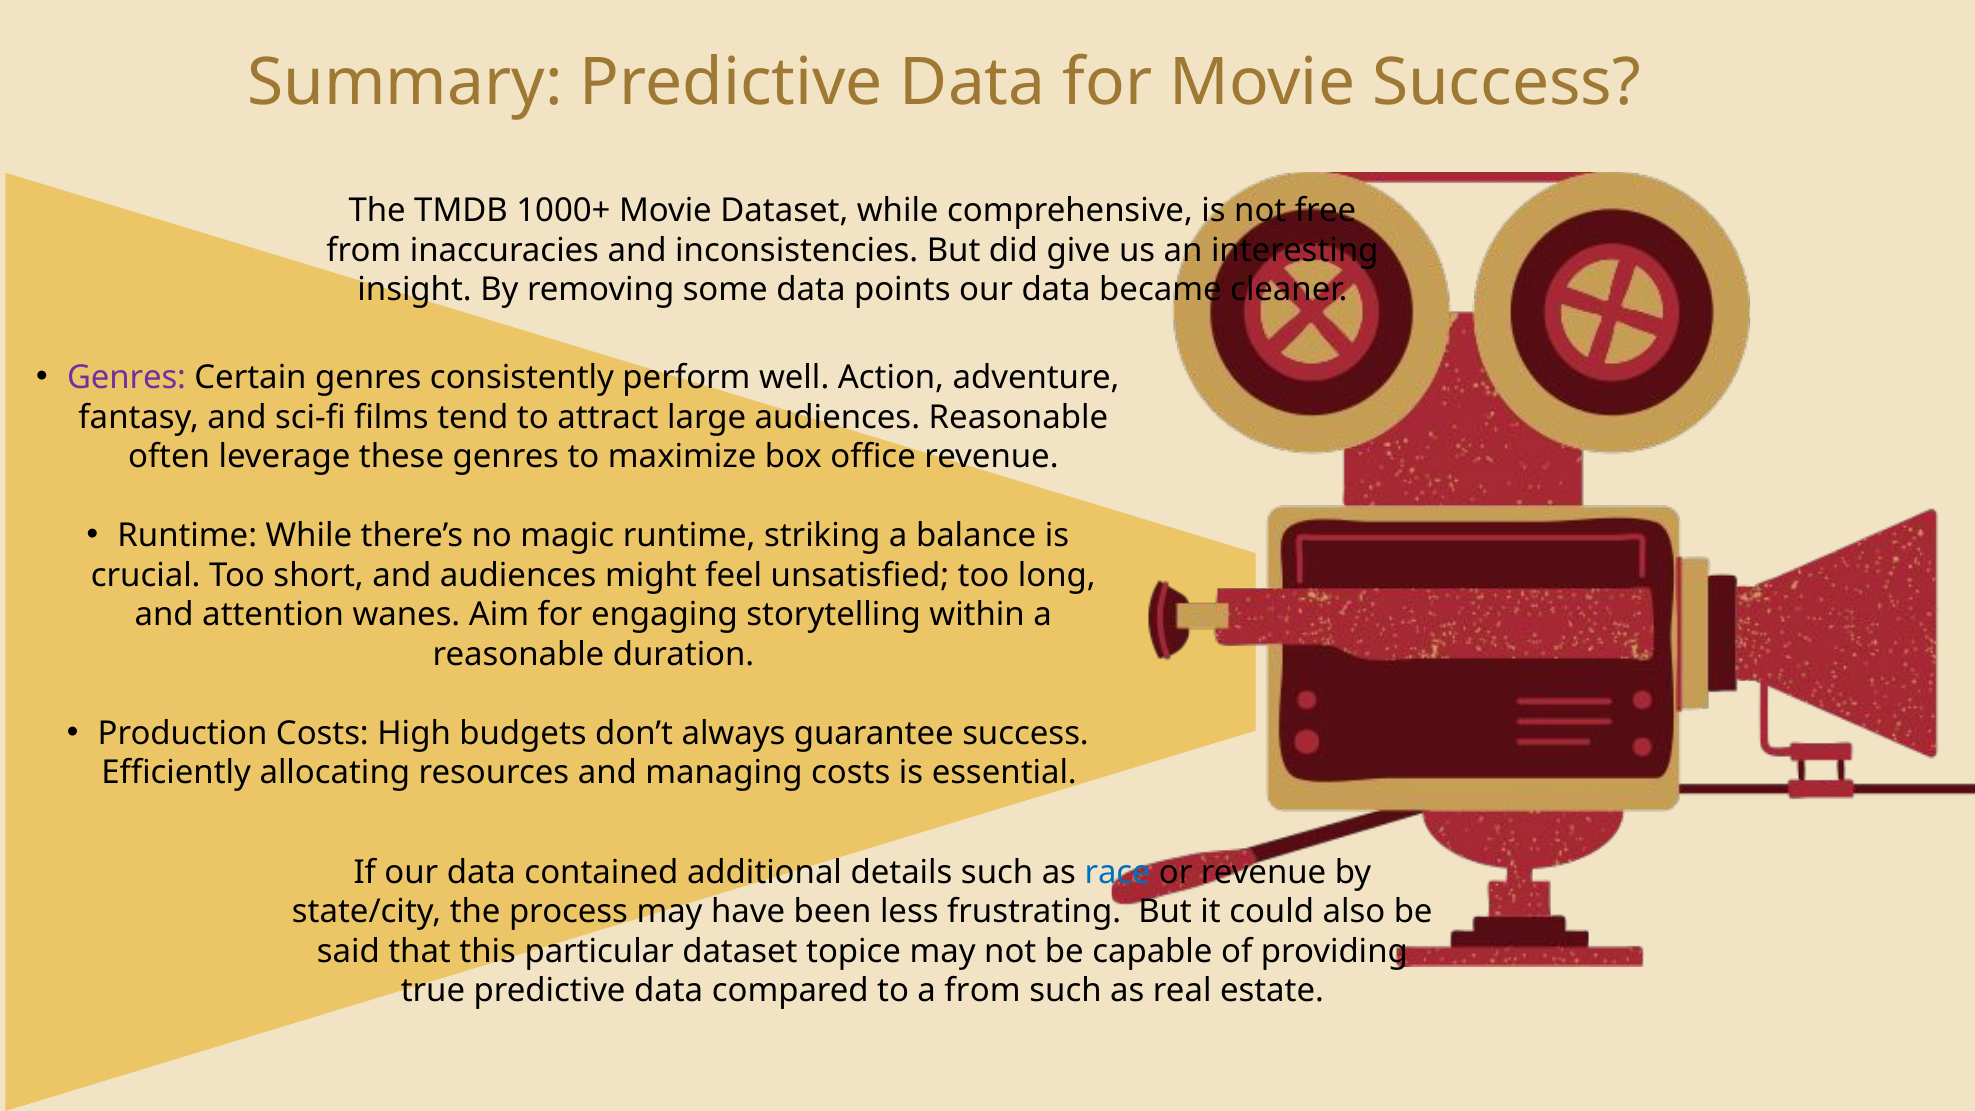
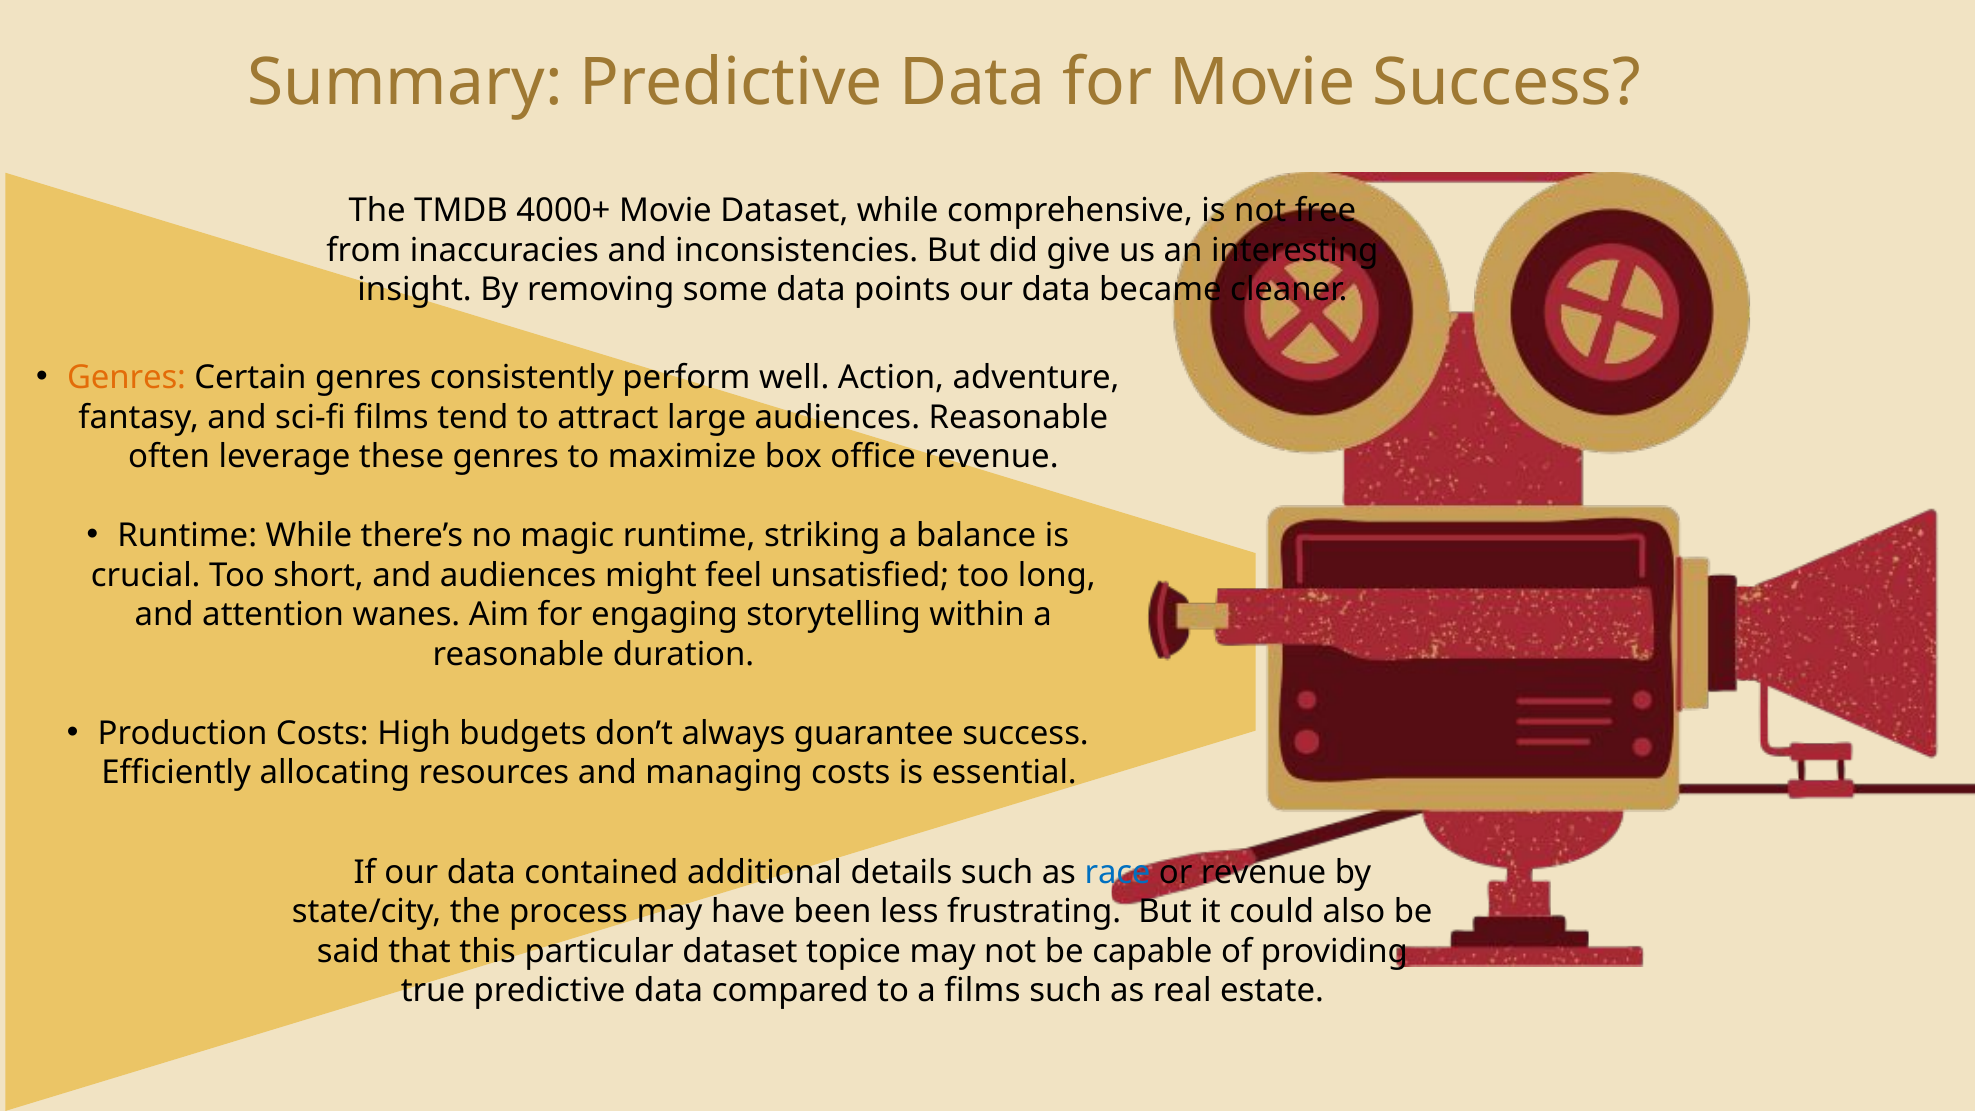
1000+: 1000+ -> 4000+
Genres at (127, 378) colour: purple -> orange
a from: from -> films
